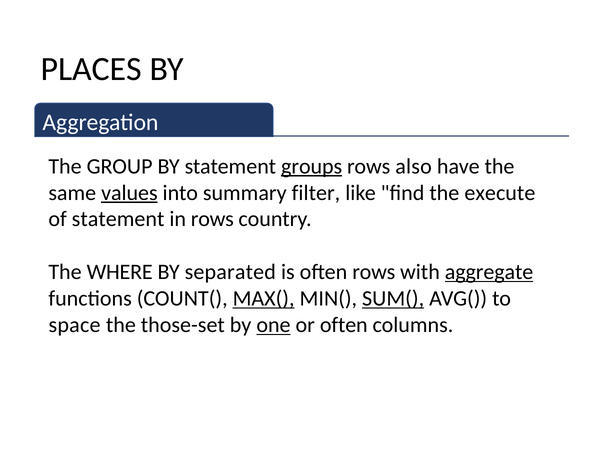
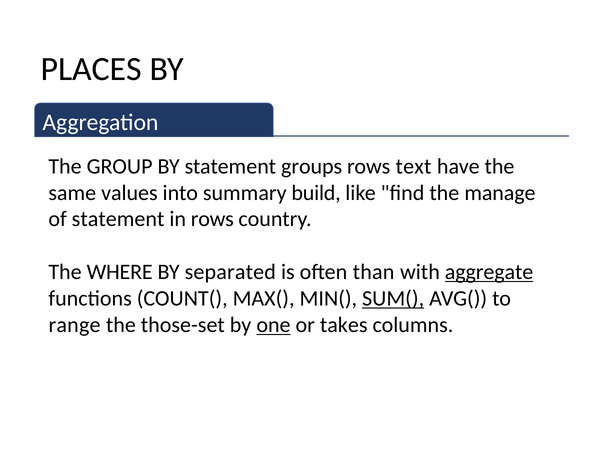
groups underline: present -> none
also: also -> text
values underline: present -> none
filter: filter -> build
execute: execute -> manage
often rows: rows -> than
MAX( underline: present -> none
space: space -> range
or often: often -> takes
